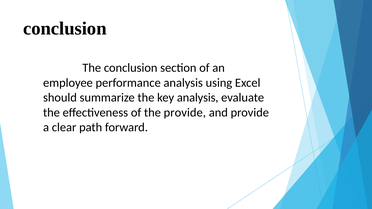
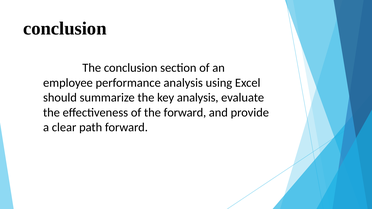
the provide: provide -> forward
